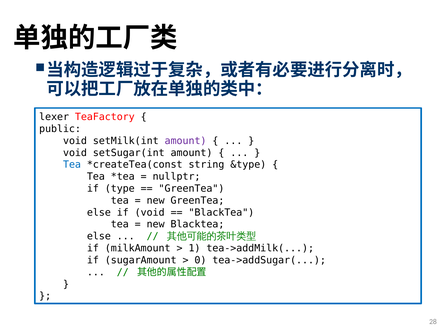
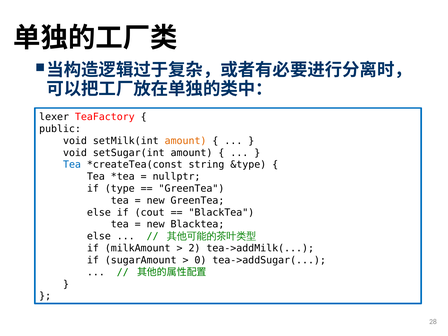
amount at (186, 141) colour: purple -> orange
if void: void -> cout
1: 1 -> 2
